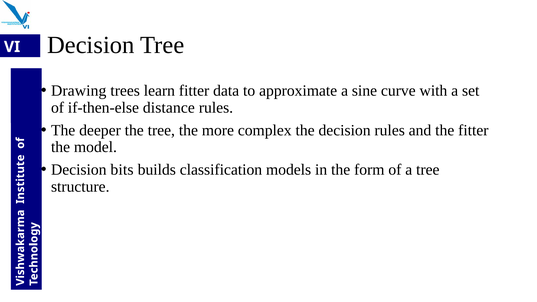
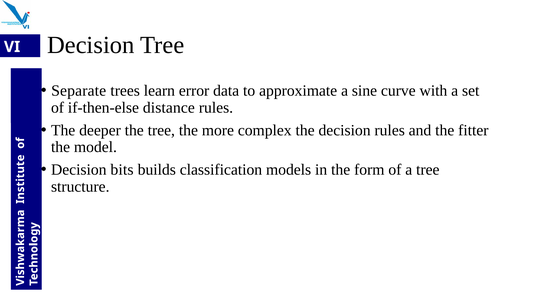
Drawing: Drawing -> Separate
learn fitter: fitter -> error
